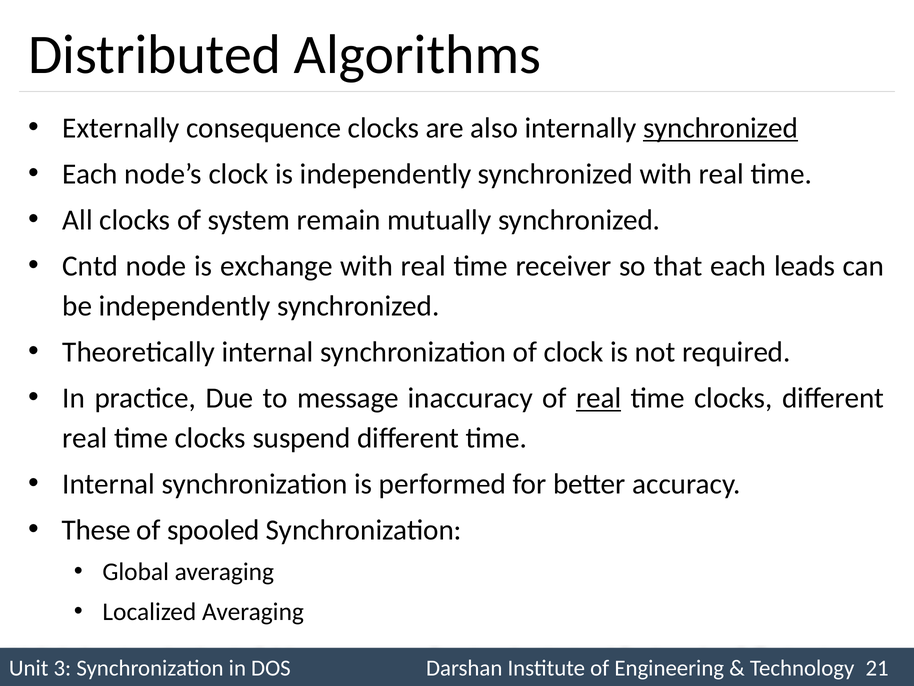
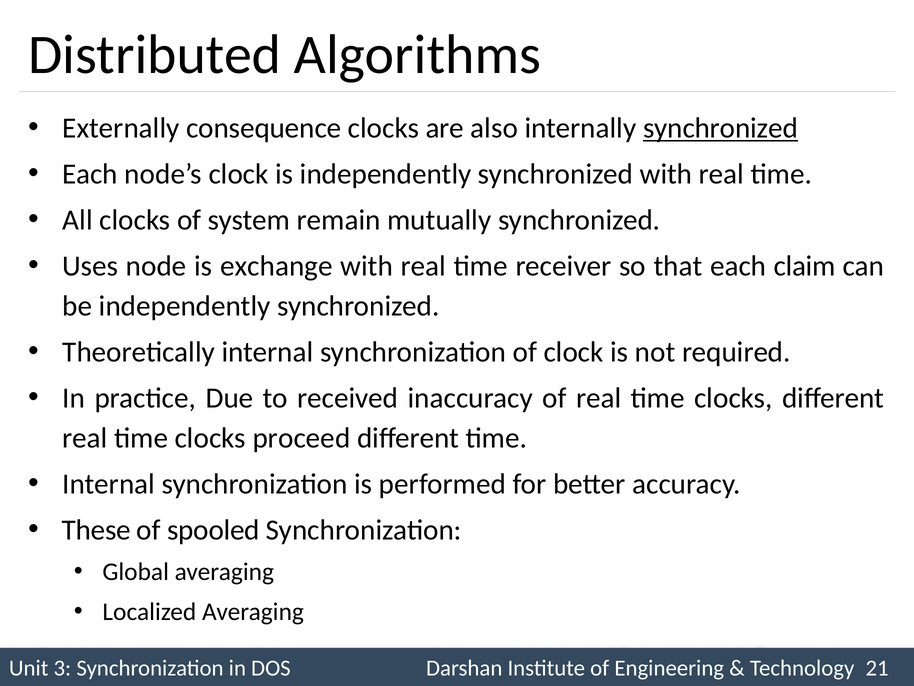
Cntd: Cntd -> Uses
leads: leads -> claim
message: message -> received
real at (599, 398) underline: present -> none
suspend: suspend -> proceed
